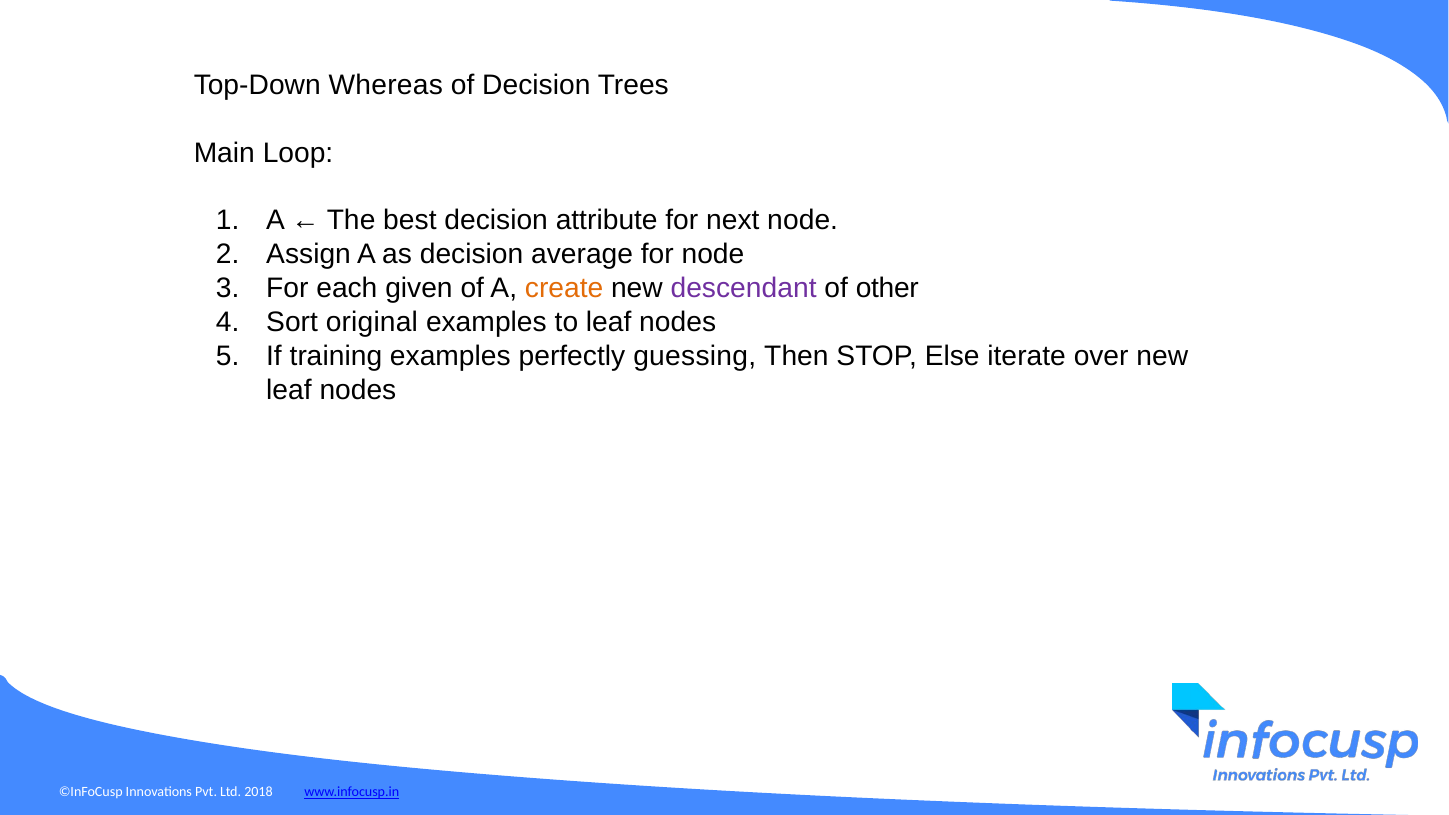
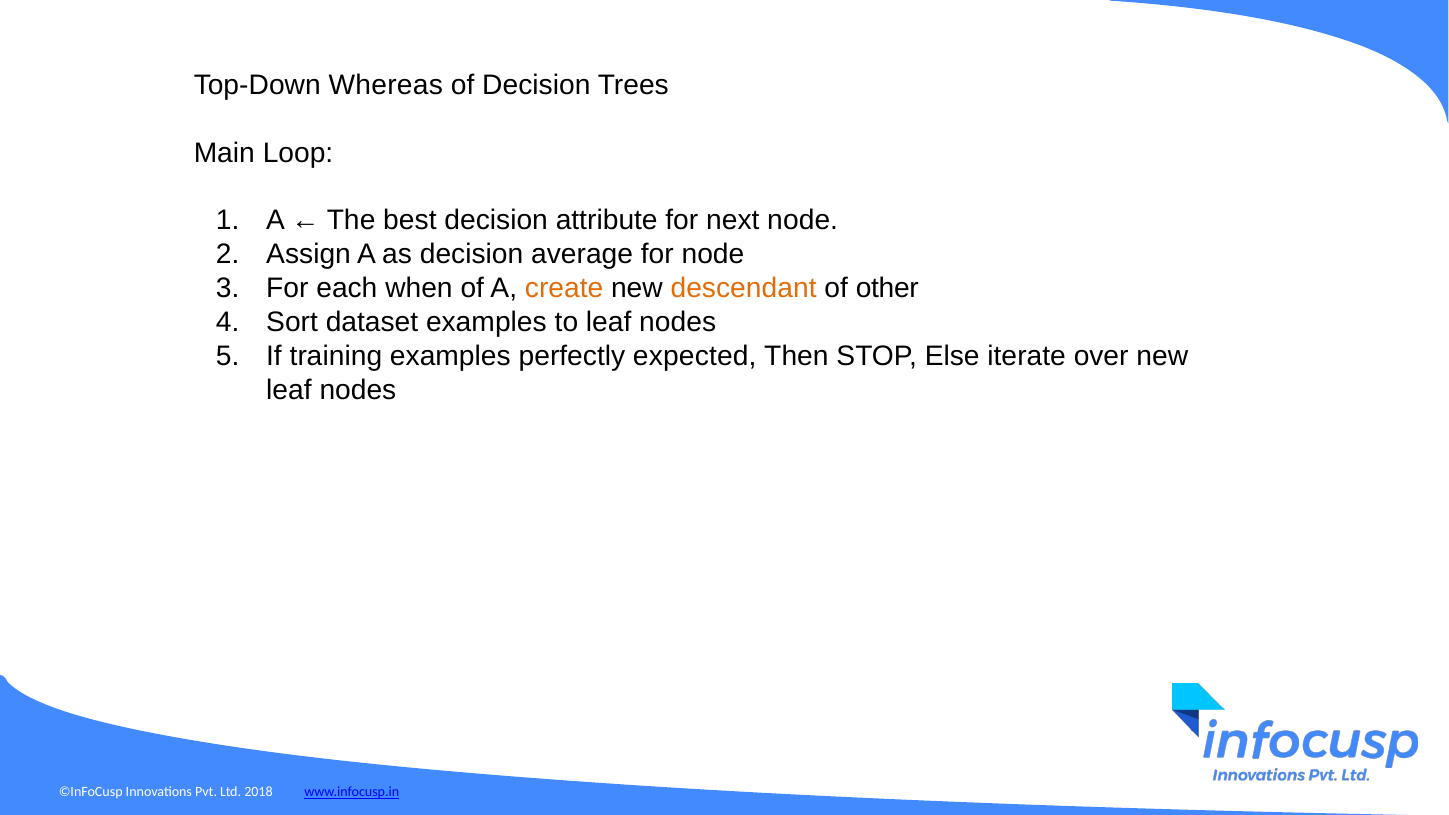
given: given -> when
descendant colour: purple -> orange
original: original -> dataset
guessing: guessing -> expected
